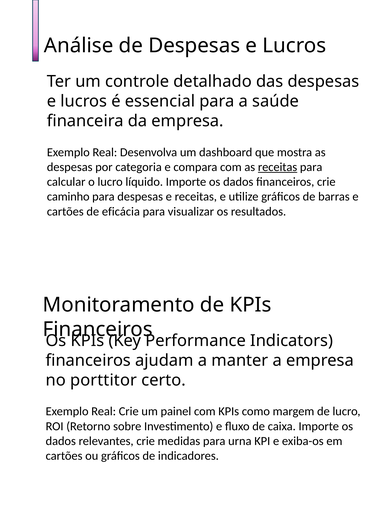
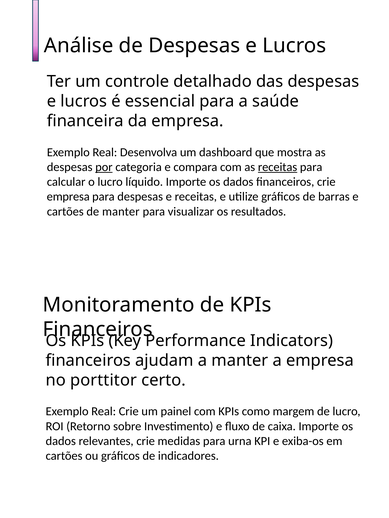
por underline: none -> present
caminho at (68, 197): caminho -> empresa
de eficácia: eficácia -> manter
